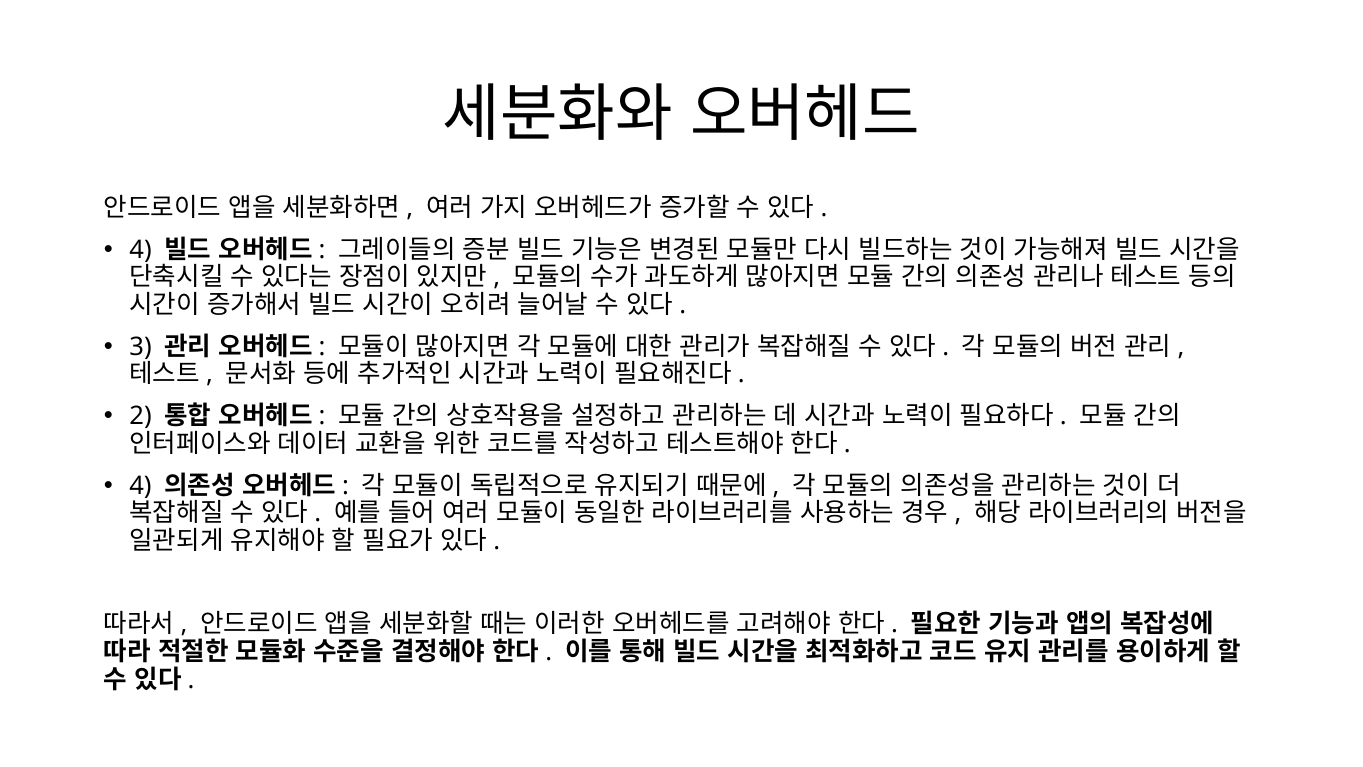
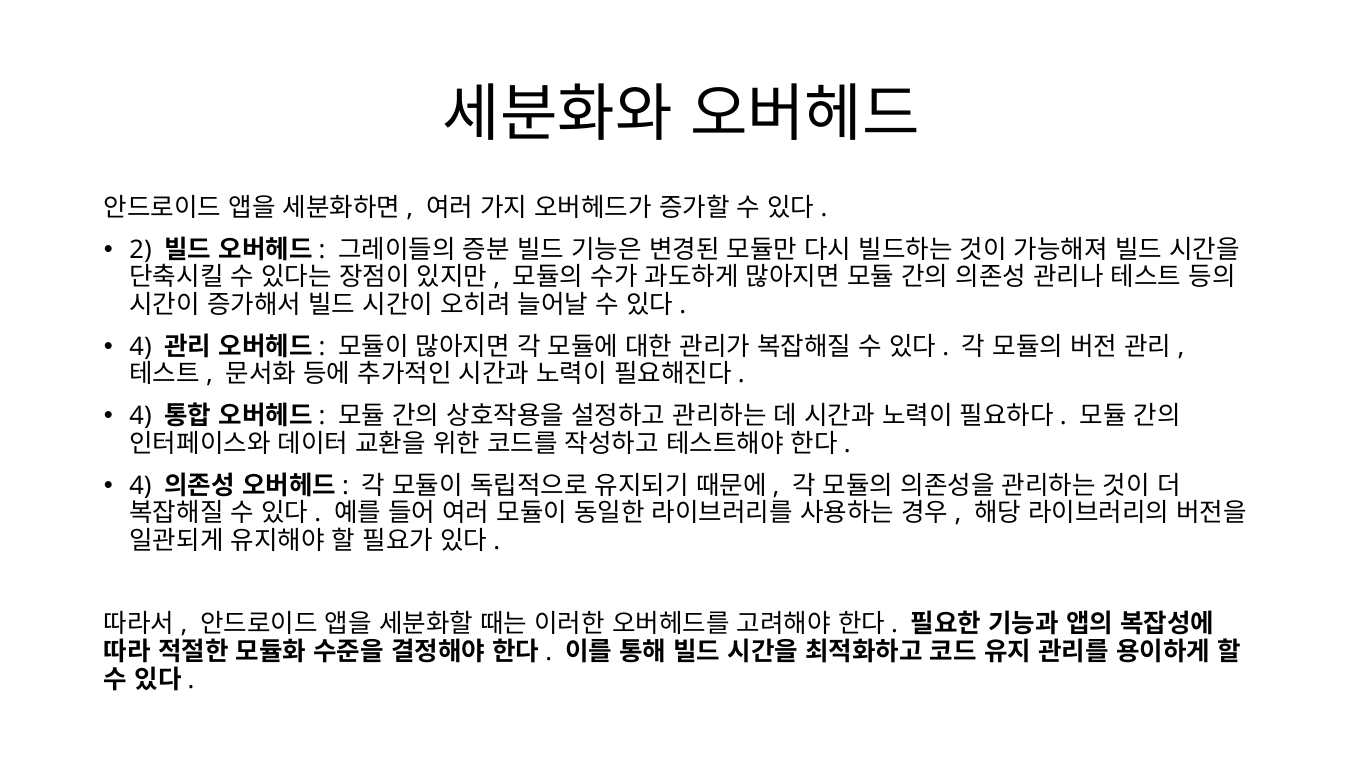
4 at (141, 250): 4 -> 2
3 at (141, 347): 3 -> 4
2 at (141, 416): 2 -> 4
